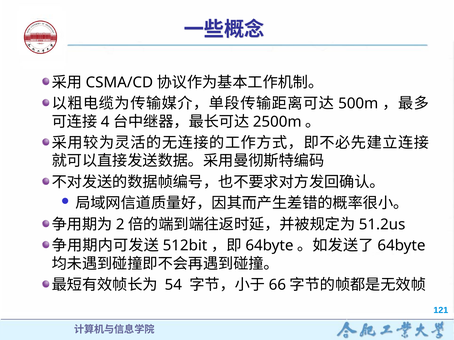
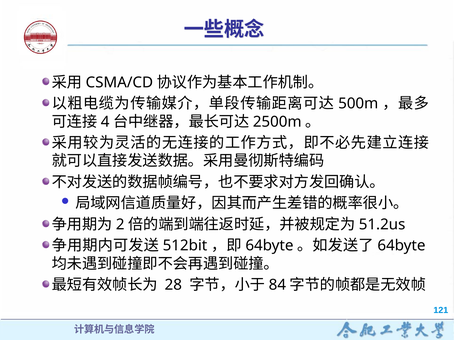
54: 54 -> 28
66: 66 -> 84
